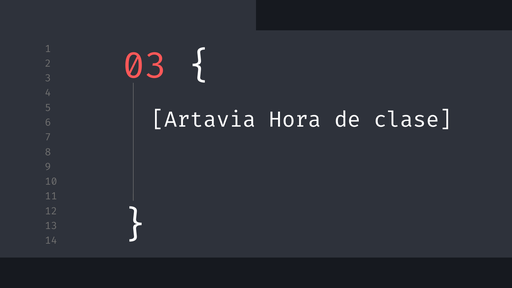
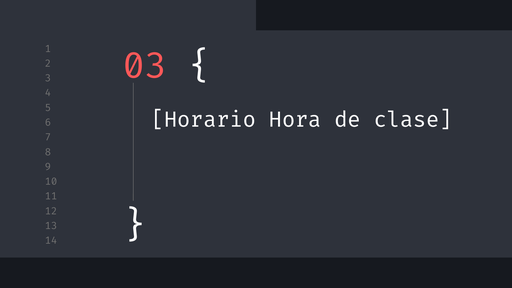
Artavia: Artavia -> Horario
